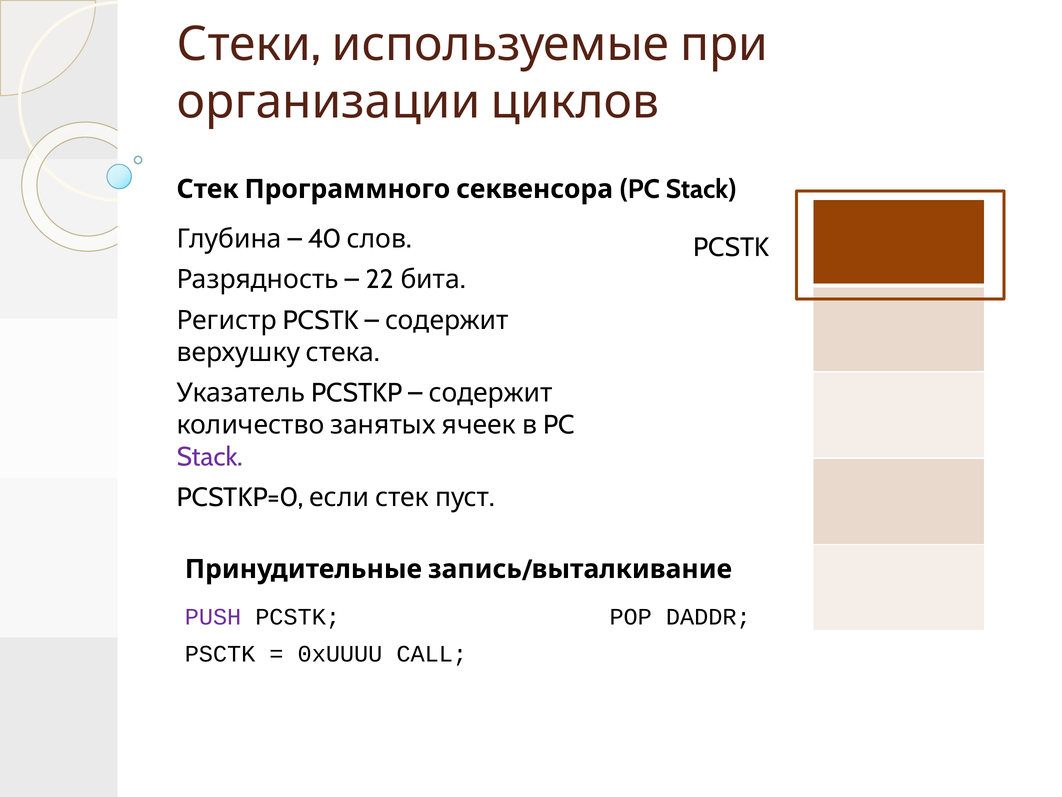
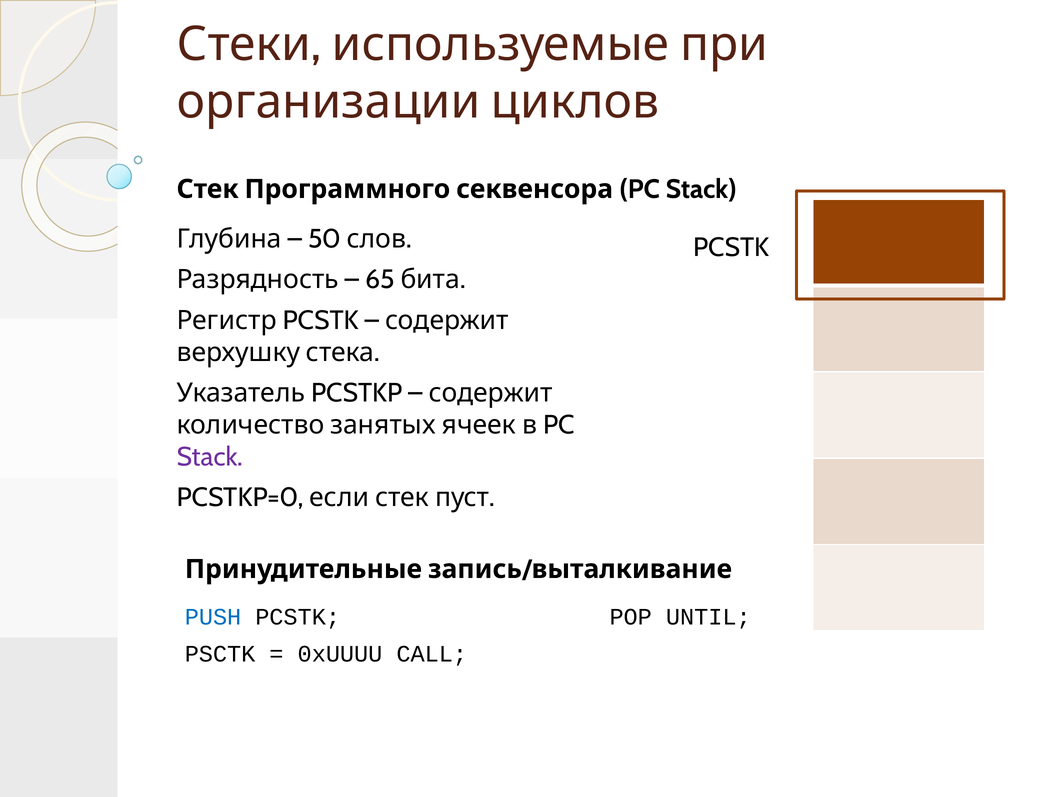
40: 40 -> 50
22: 22 -> 65
PUSH colour: purple -> blue
DADDR: DADDR -> UNTIL
